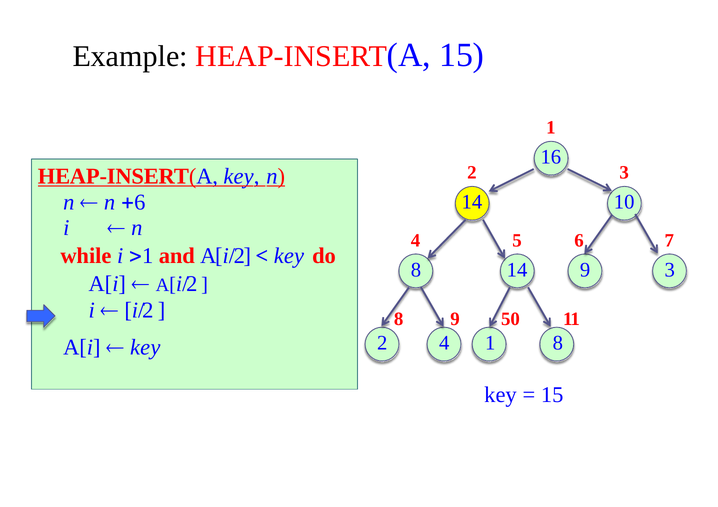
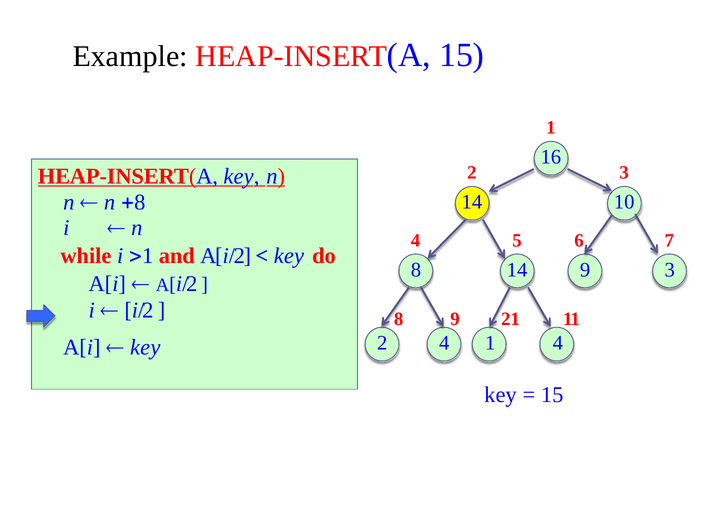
6 at (140, 202): 6 -> 8
50: 50 -> 21
1 8: 8 -> 4
